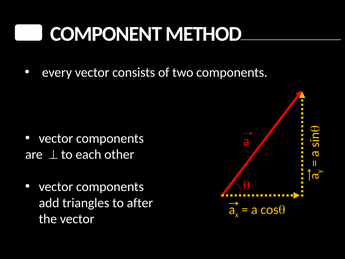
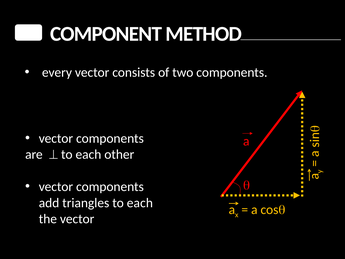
after at (140, 203): after -> each
